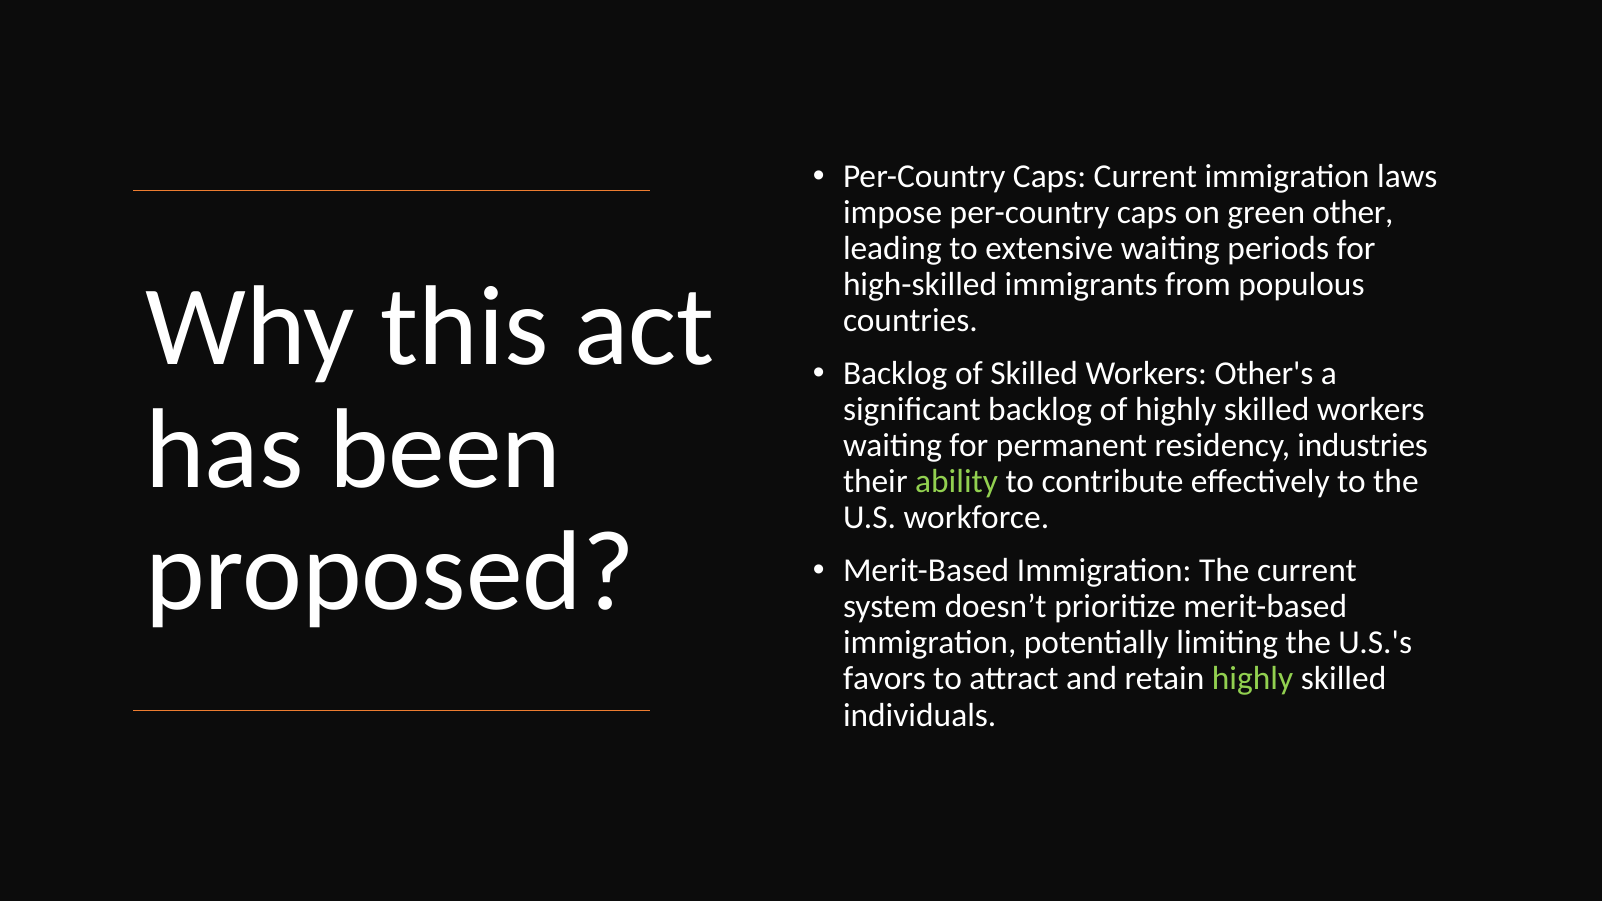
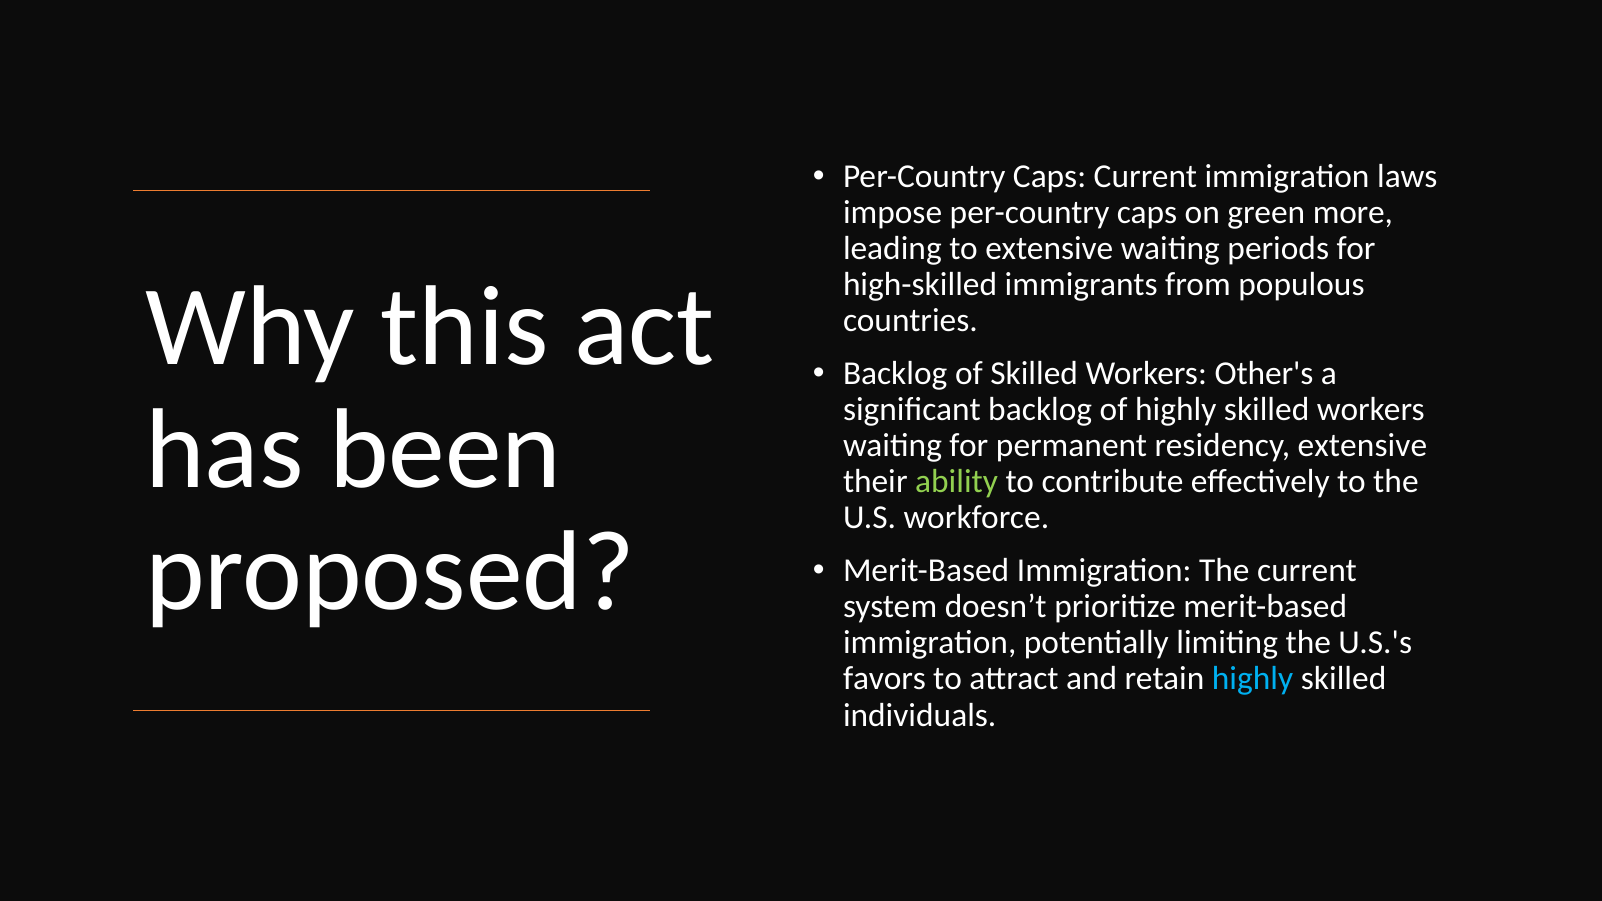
other: other -> more
residency industries: industries -> extensive
highly at (1253, 679) colour: light green -> light blue
